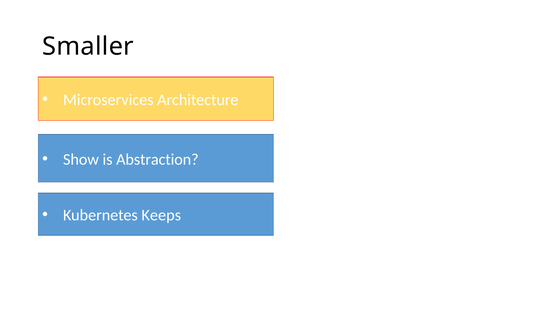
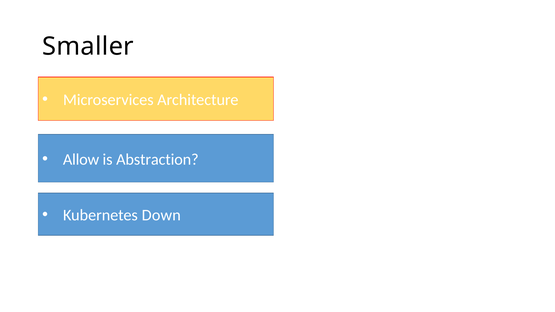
Show: Show -> Allow
Keeps: Keeps -> Down
